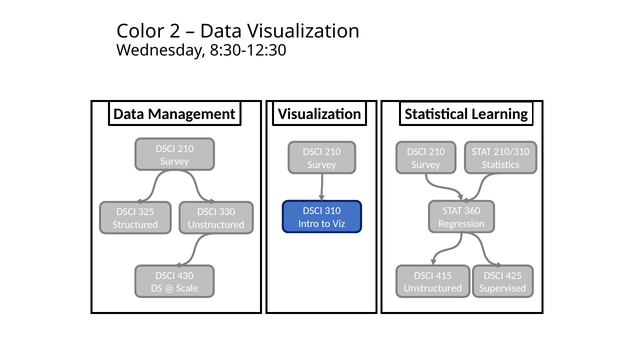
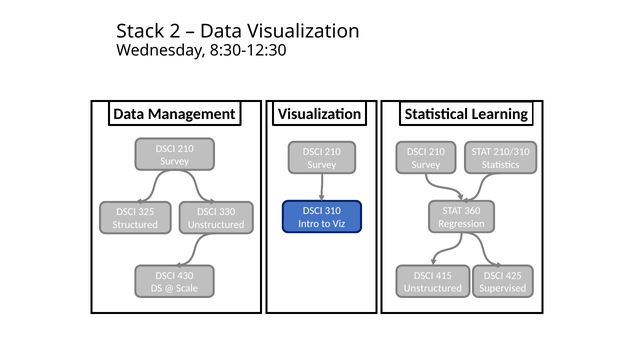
Color: Color -> Stack
